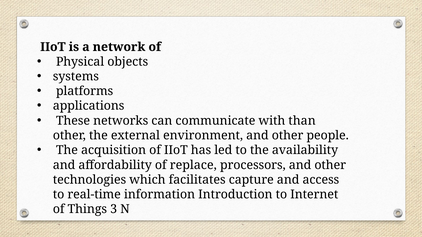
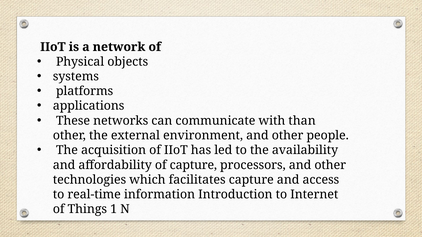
of replace: replace -> capture
3: 3 -> 1
